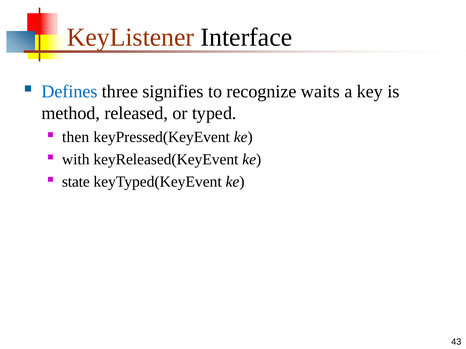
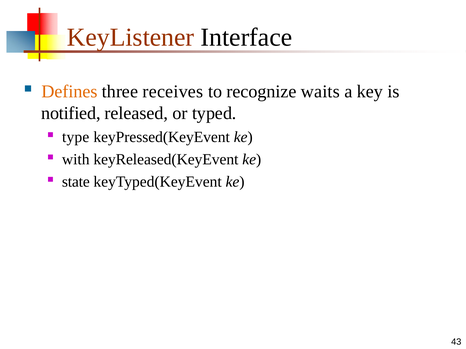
Defines colour: blue -> orange
signifies: signifies -> receives
method: method -> notified
then: then -> type
